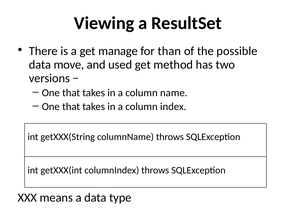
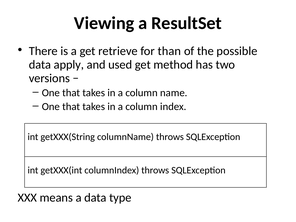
manage: manage -> retrieve
move: move -> apply
